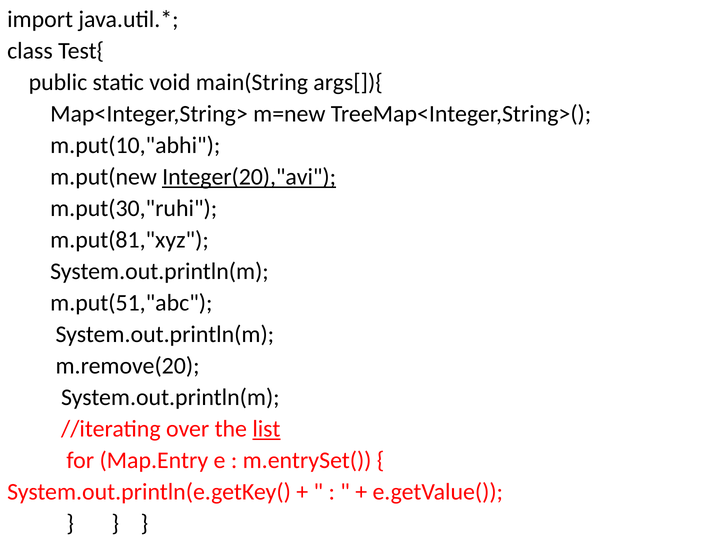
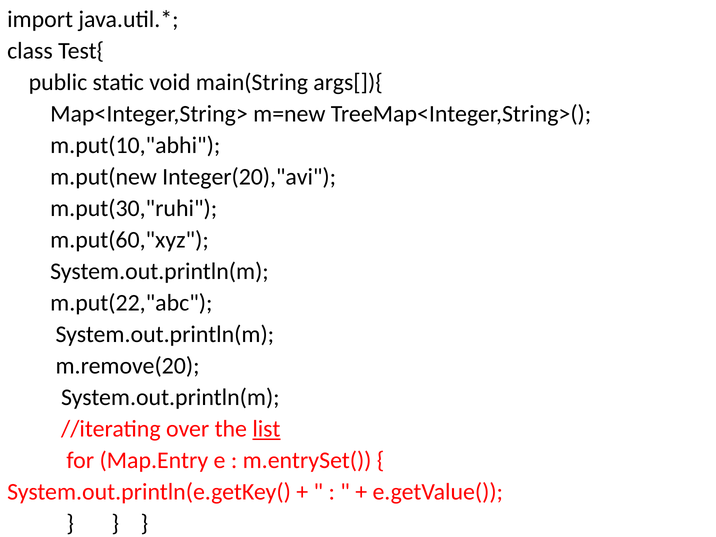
Integer(20),"avi underline: present -> none
m.put(81,"xyz: m.put(81,"xyz -> m.put(60,"xyz
m.put(51,"abc: m.put(51,"abc -> m.put(22,"abc
